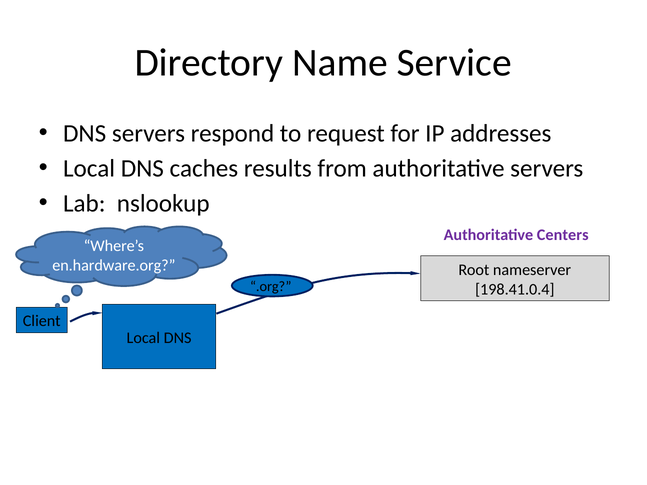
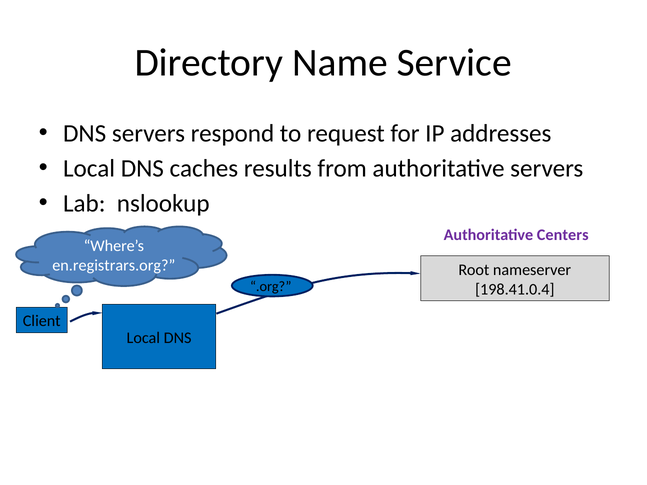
en.hardware.org: en.hardware.org -> en.registrars.org
